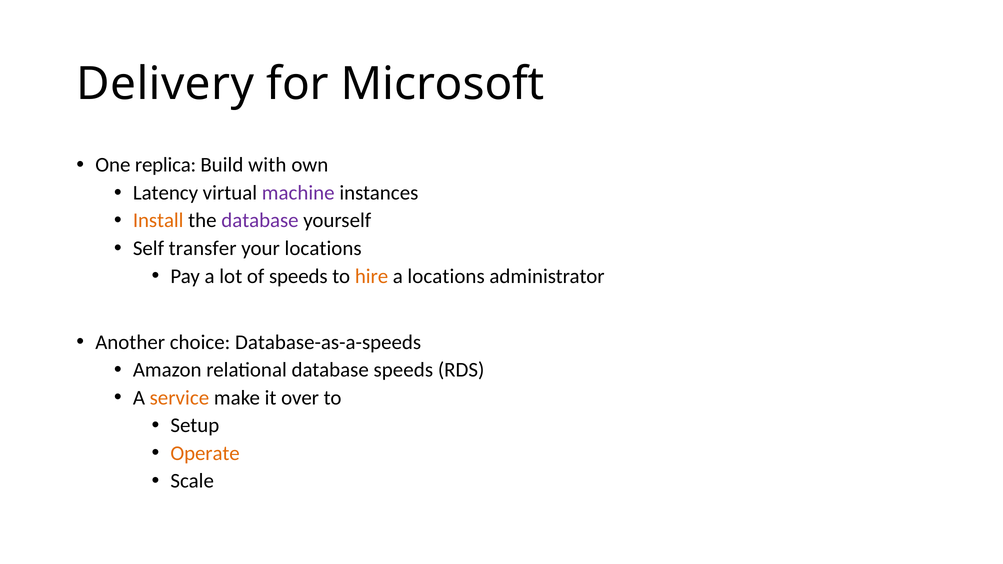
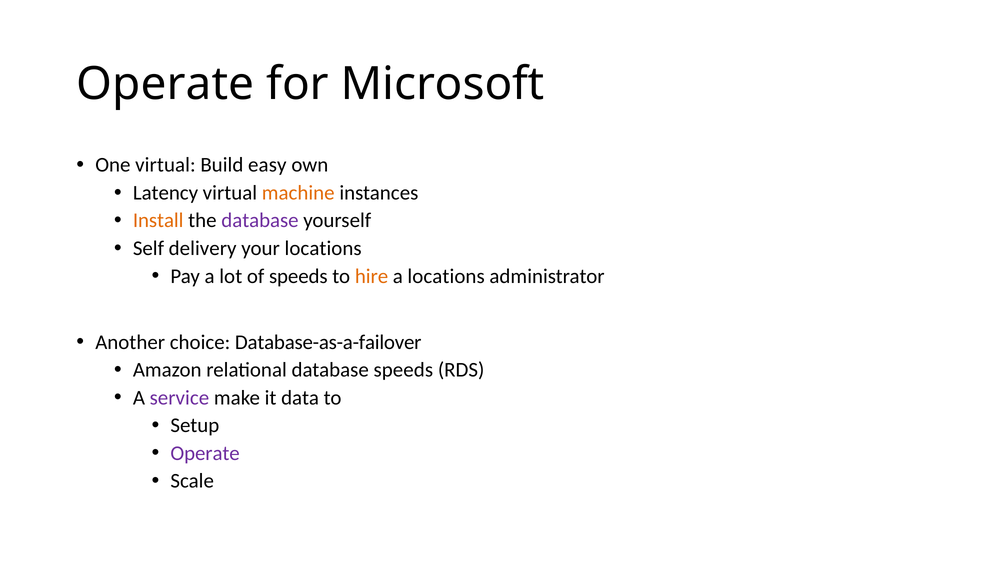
Delivery at (165, 84): Delivery -> Operate
One replica: replica -> virtual
with: with -> easy
machine colour: purple -> orange
transfer: transfer -> delivery
Database-as-a-speeds: Database-as-a-speeds -> Database-as-a-failover
service colour: orange -> purple
over: over -> data
Operate at (205, 453) colour: orange -> purple
